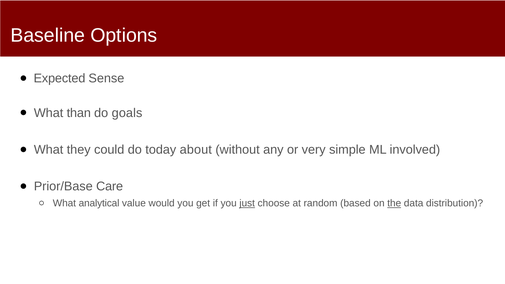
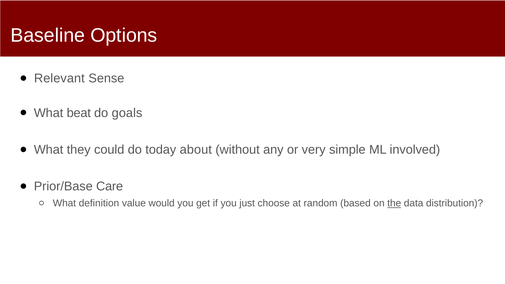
Expected: Expected -> Relevant
than: than -> beat
analytical: analytical -> definition
just underline: present -> none
